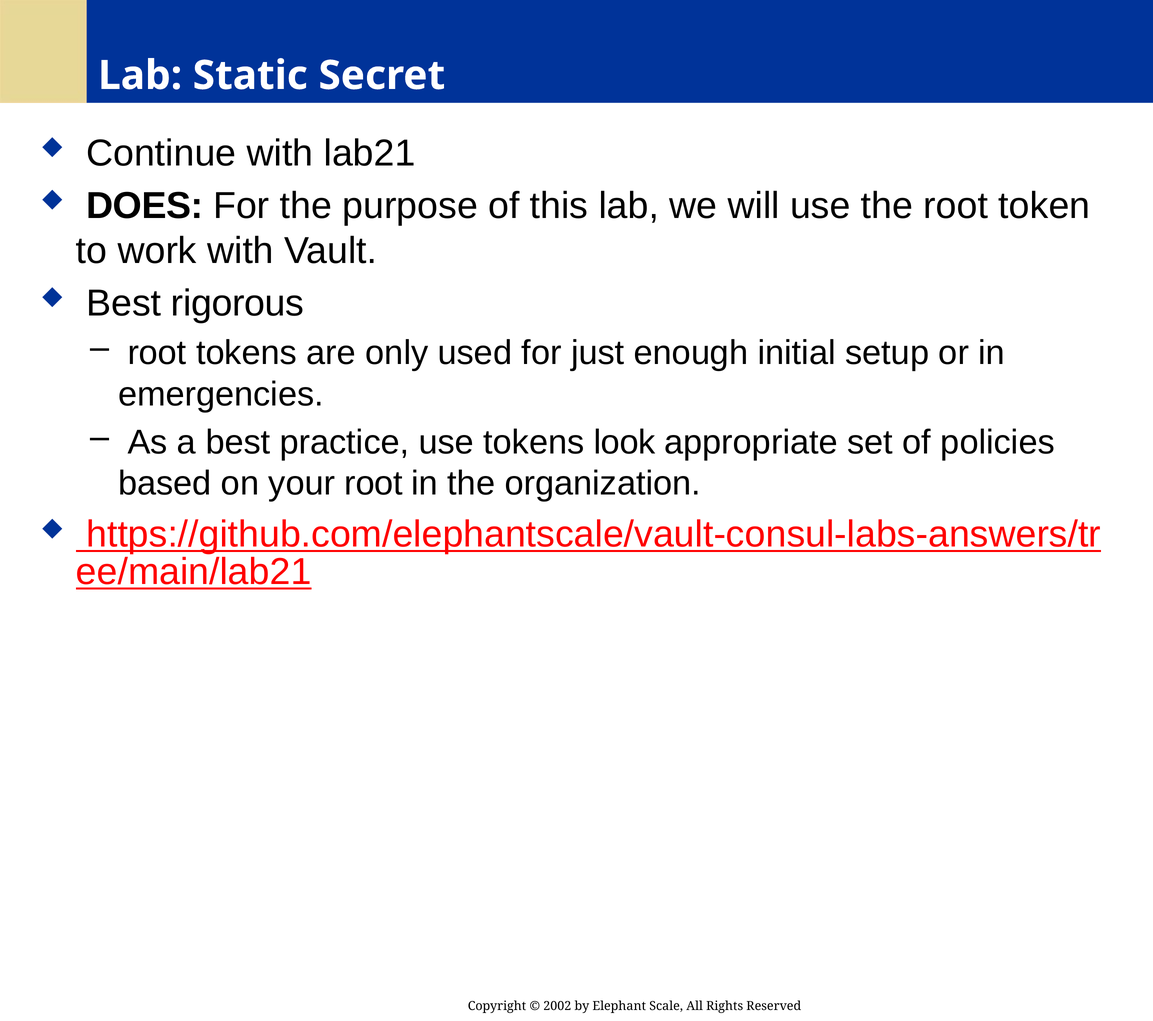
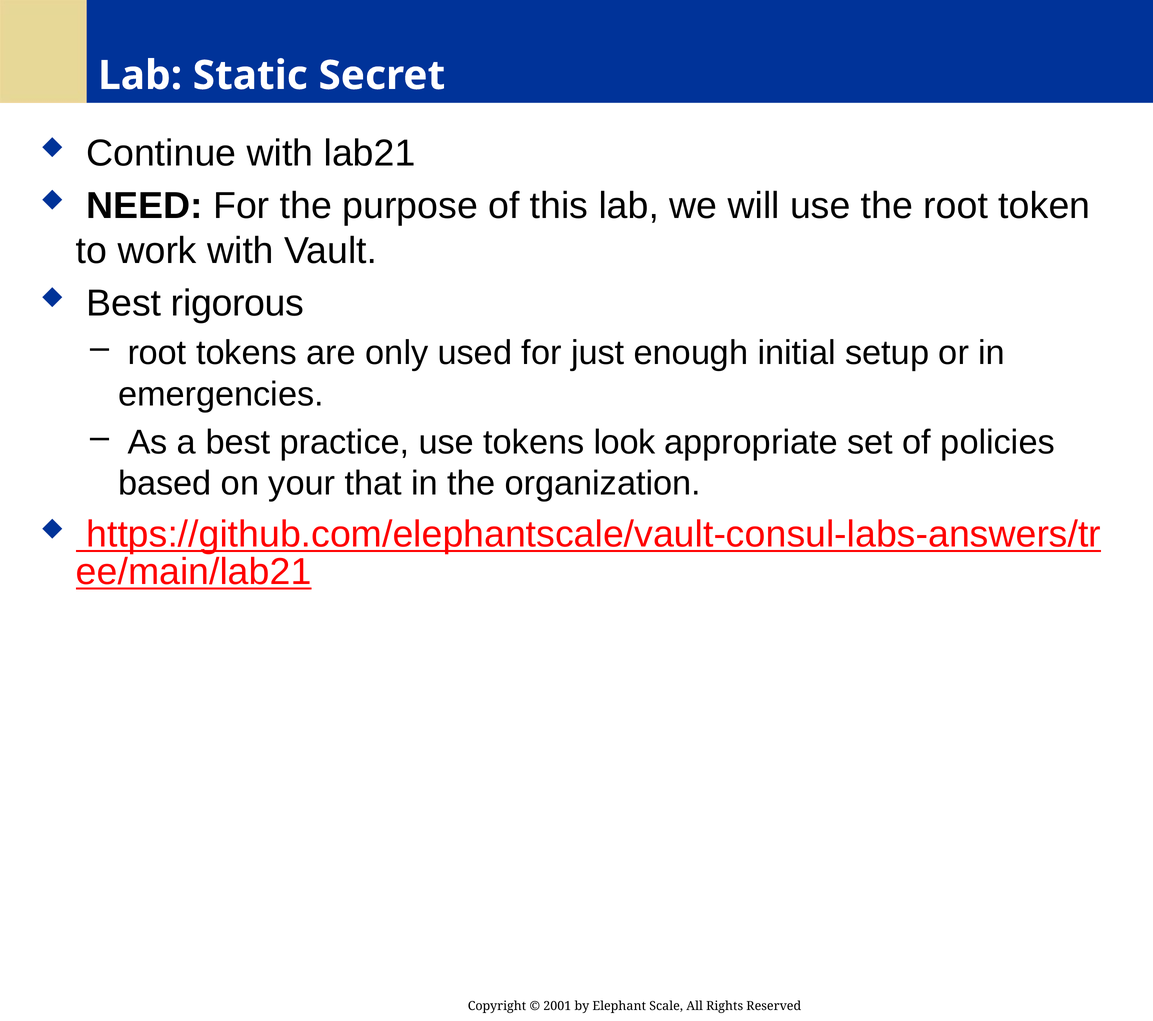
DOES: DOES -> NEED
your root: root -> that
2002: 2002 -> 2001
